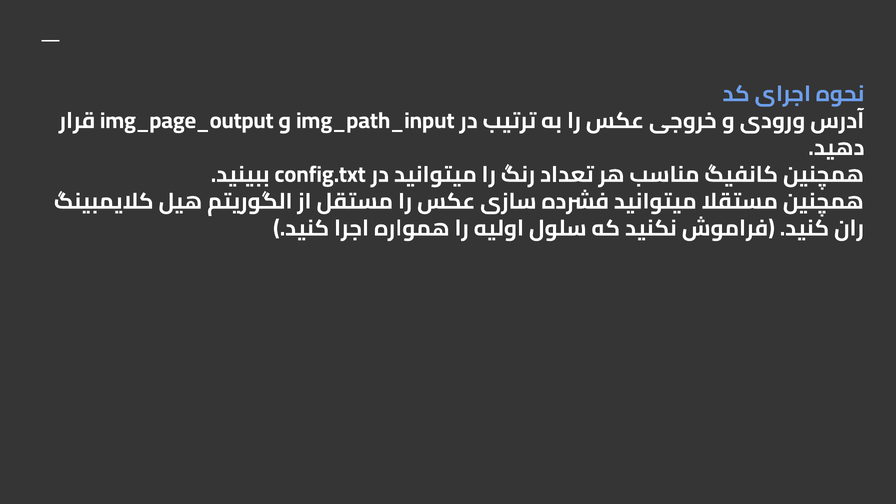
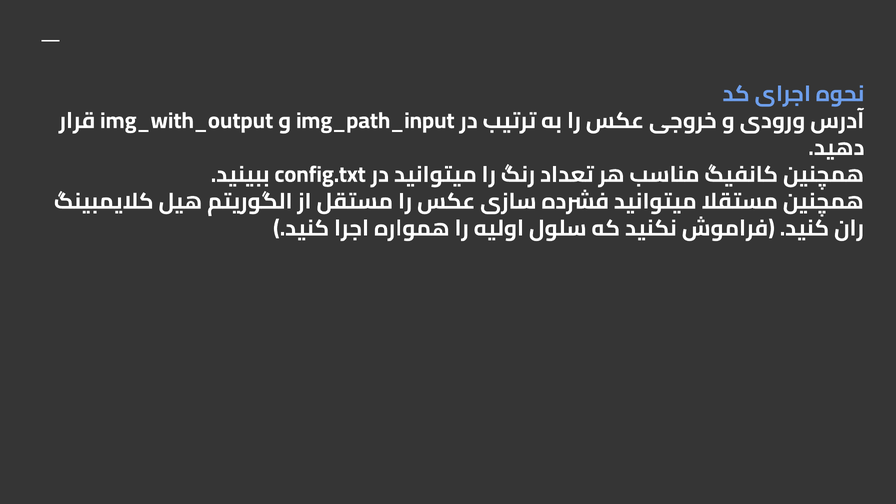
img_page_output: img_page_output -> img_with_output
